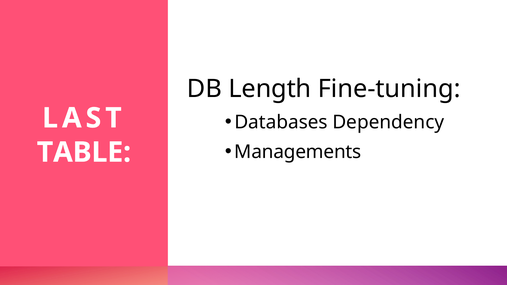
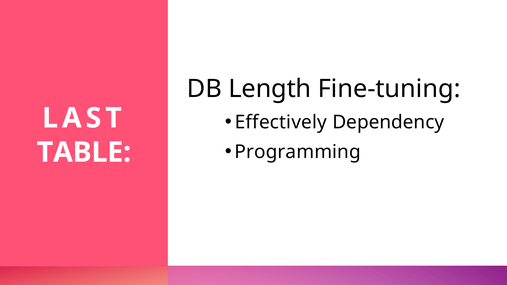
Databases: Databases -> Effectively
Managements: Managements -> Programming
